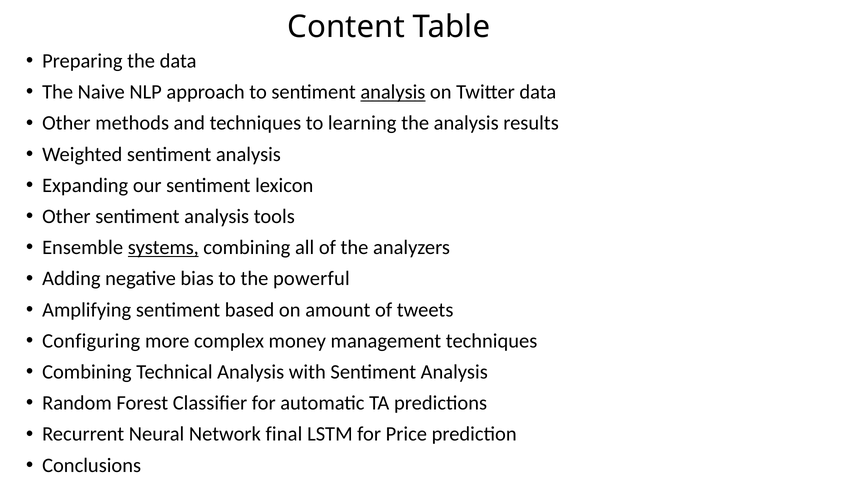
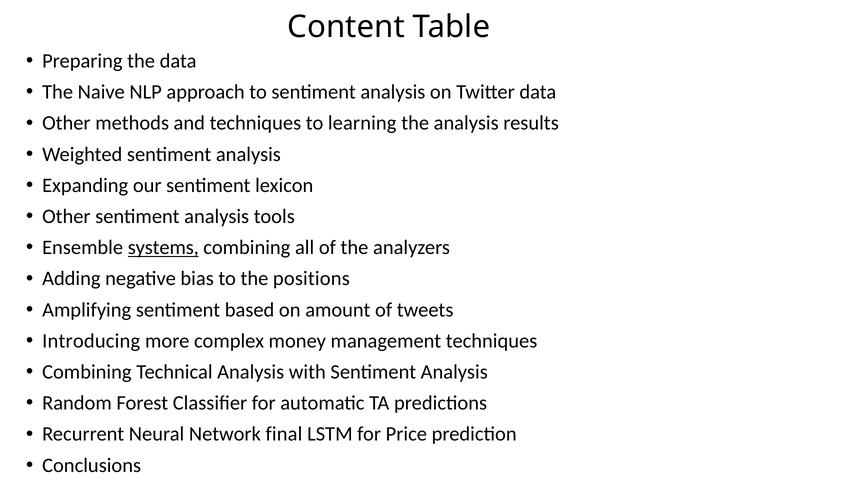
analysis at (393, 92) underline: present -> none
powerful: powerful -> positions
Configuring: Configuring -> Introducing
